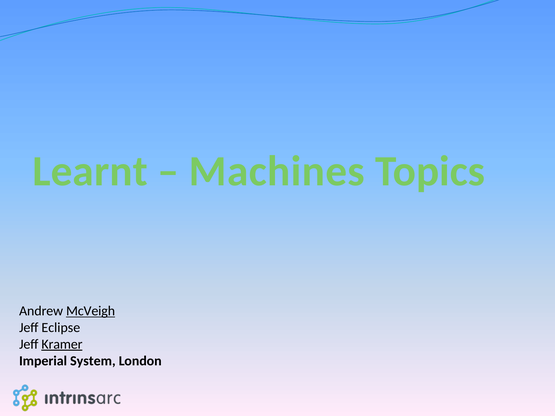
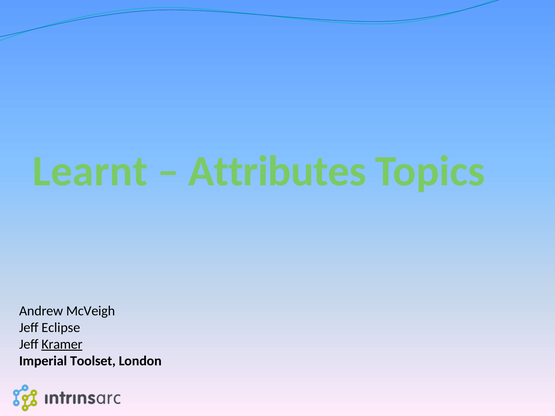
Machines: Machines -> Attributes
McVeigh underline: present -> none
System: System -> Toolset
